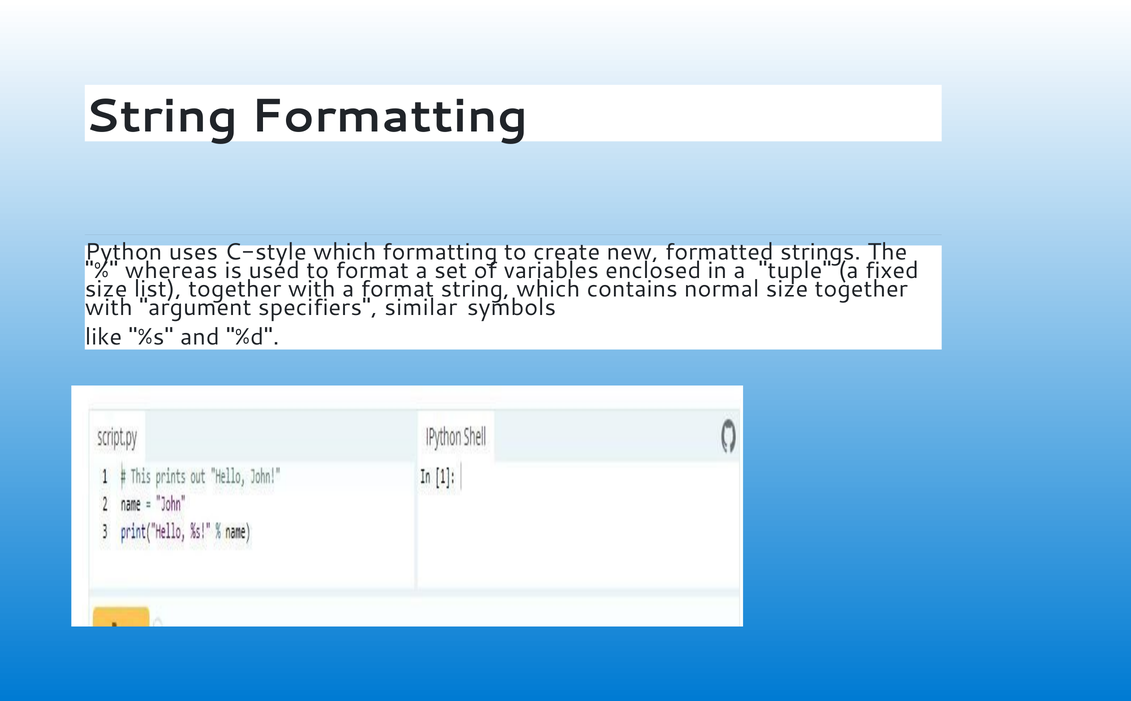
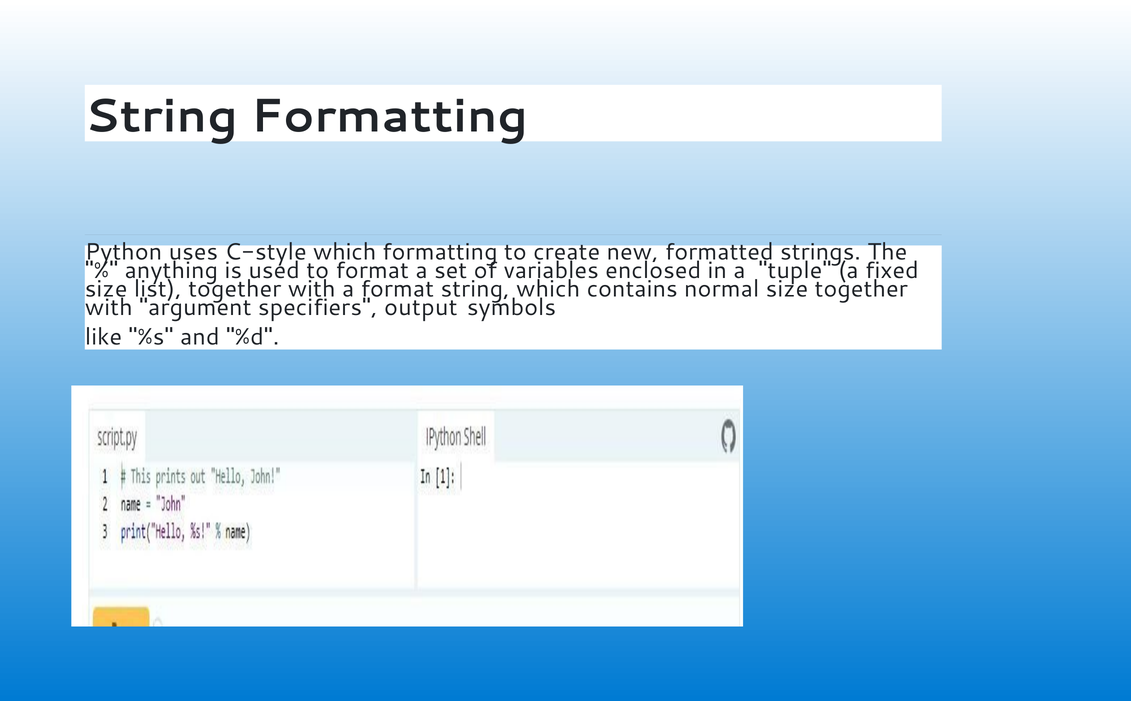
whereas: whereas -> anything
similar: similar -> output
